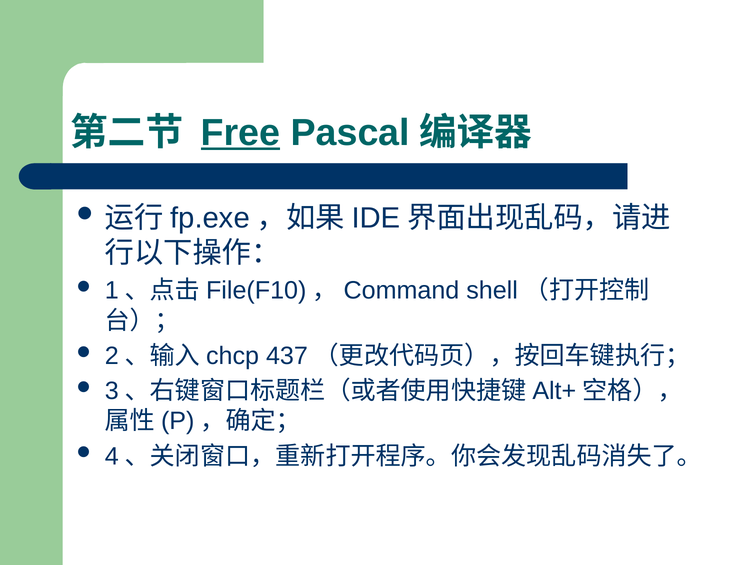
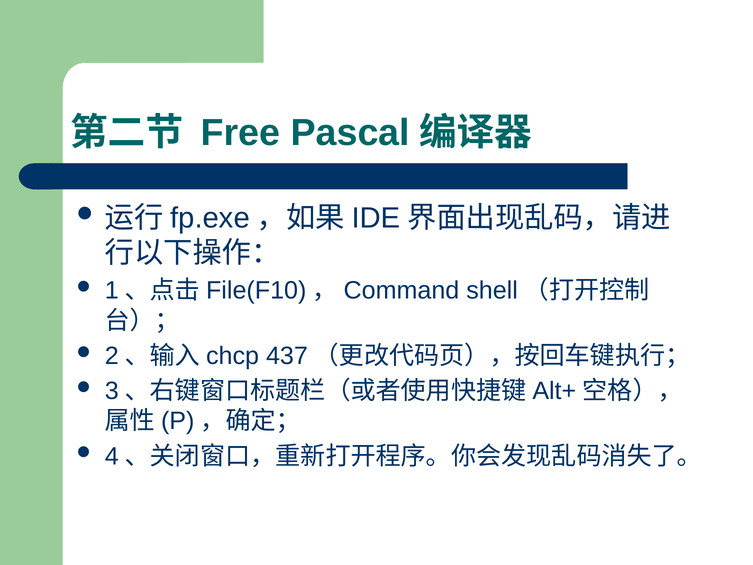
Free underline: present -> none
